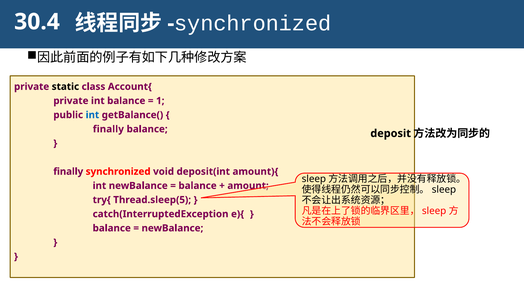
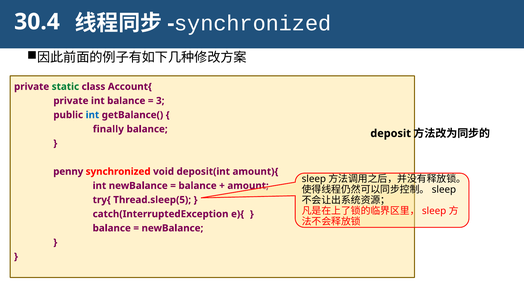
static colour: black -> green
1: 1 -> 3
finally at (68, 171): finally -> penny
